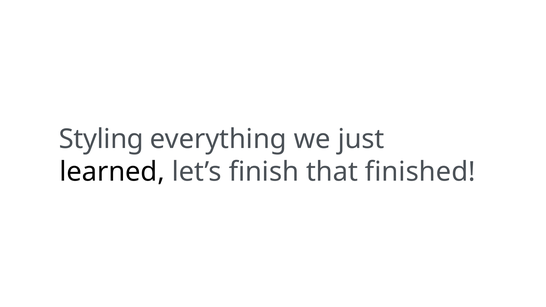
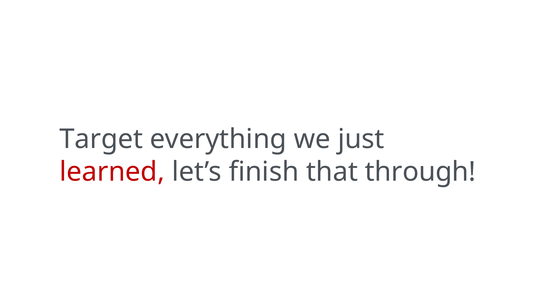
Styling: Styling -> Target
learned colour: black -> red
finished: finished -> through
